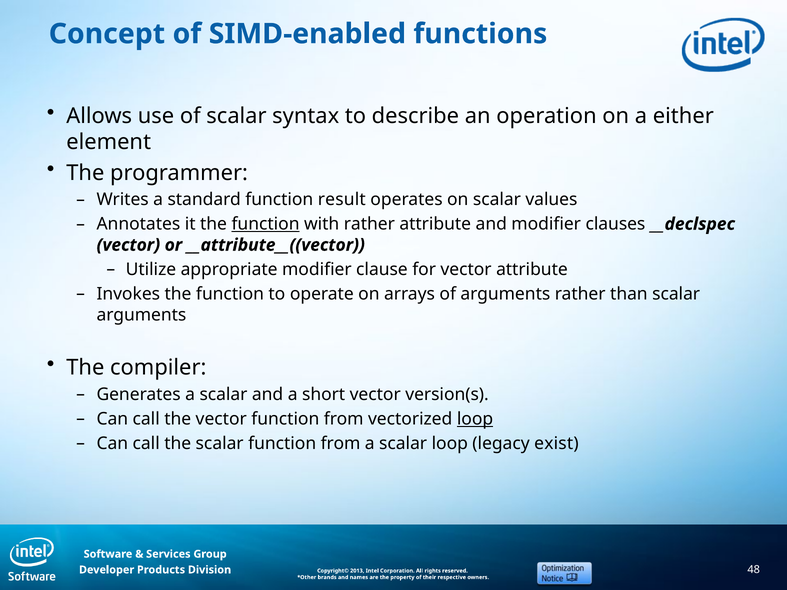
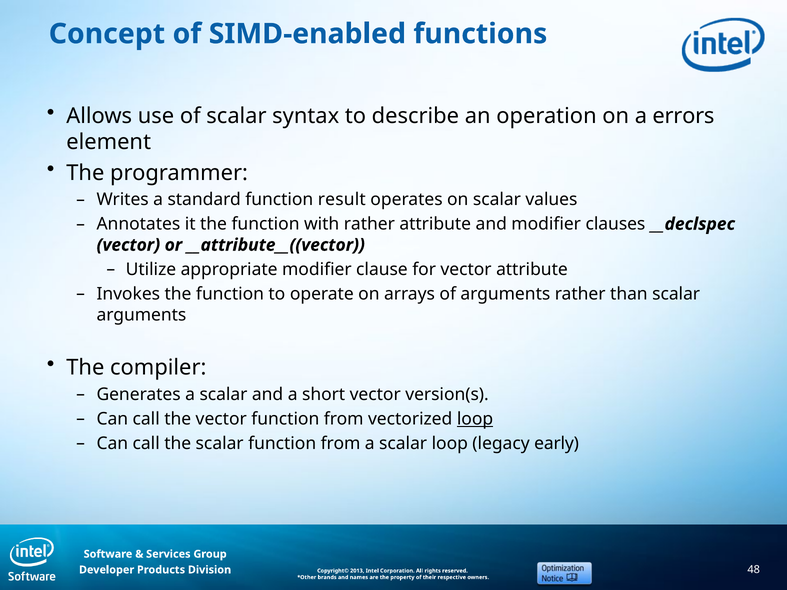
either: either -> errors
function at (266, 224) underline: present -> none
exist: exist -> early
